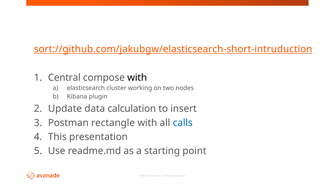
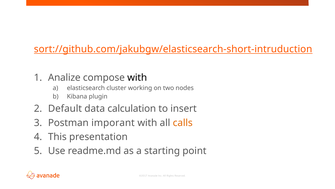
Central: Central -> Analize
Update: Update -> Default
rectangle: rectangle -> imporant
calls colour: blue -> orange
